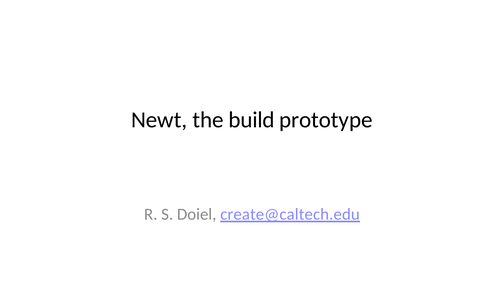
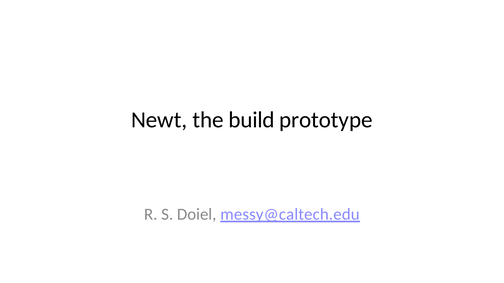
create@caltech.edu: create@caltech.edu -> messy@caltech.edu
